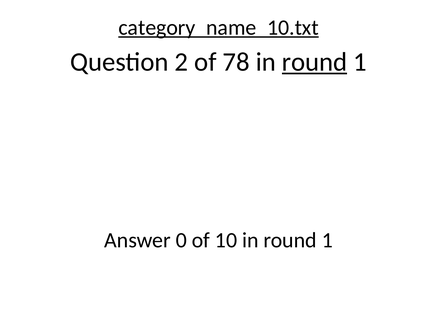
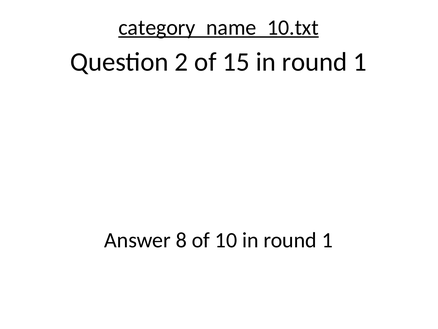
78: 78 -> 15
round at (315, 62) underline: present -> none
0: 0 -> 8
